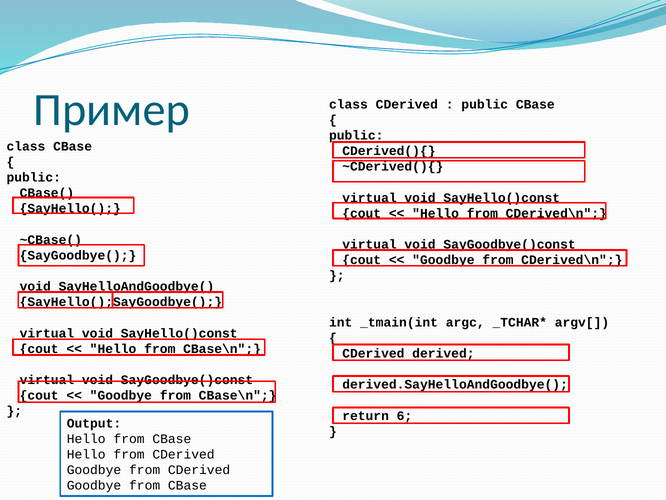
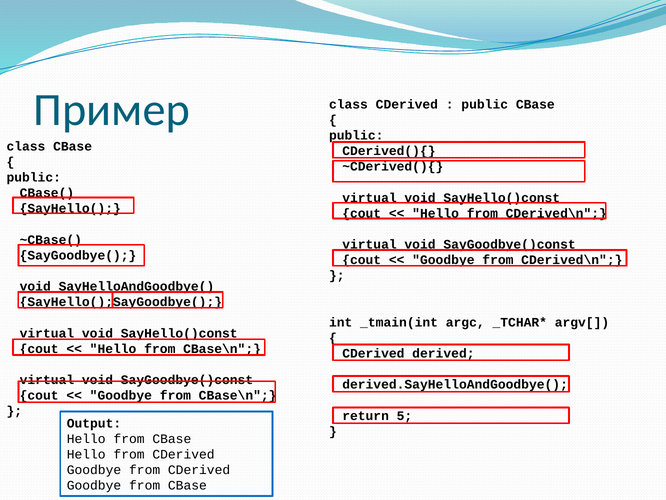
6: 6 -> 5
